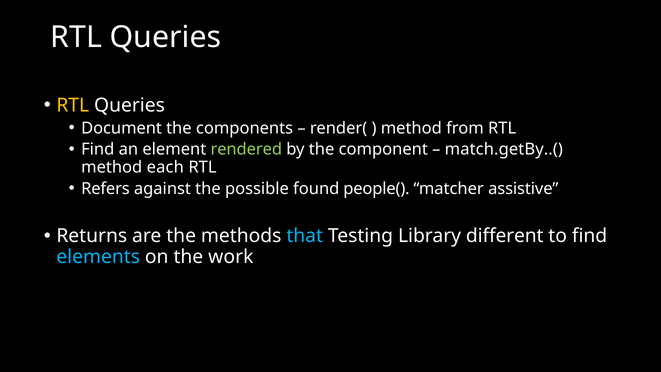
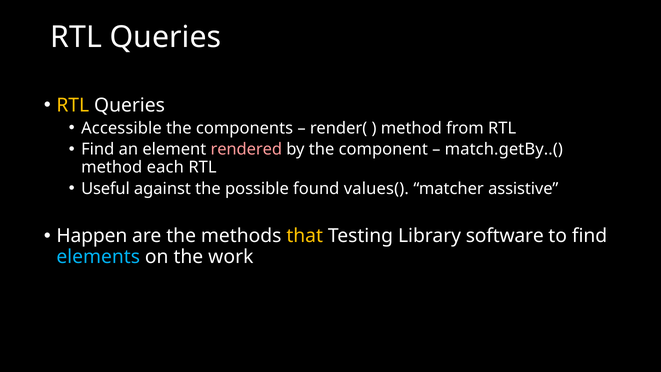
Document: Document -> Accessible
rendered colour: light green -> pink
Refers: Refers -> Useful
people(: people( -> values(
Returns: Returns -> Happen
that colour: light blue -> yellow
different: different -> software
